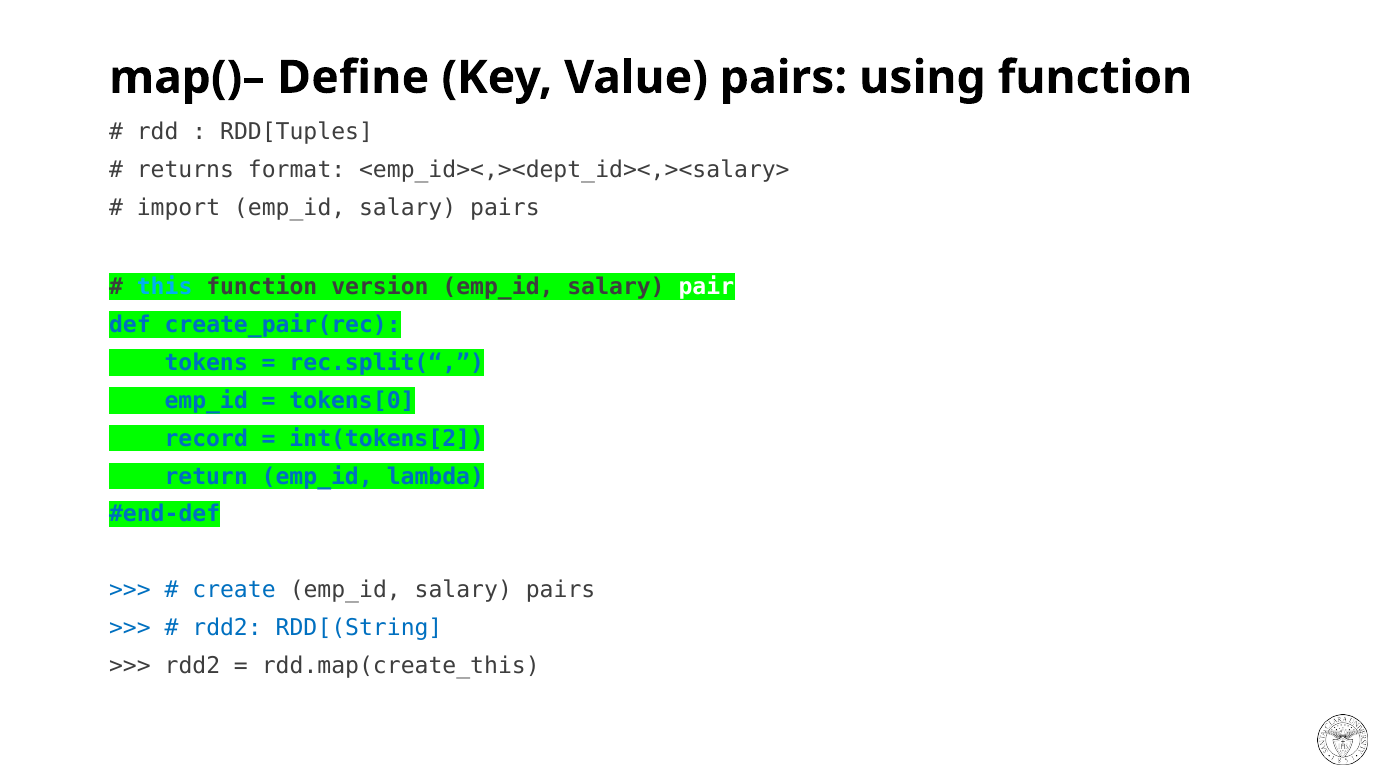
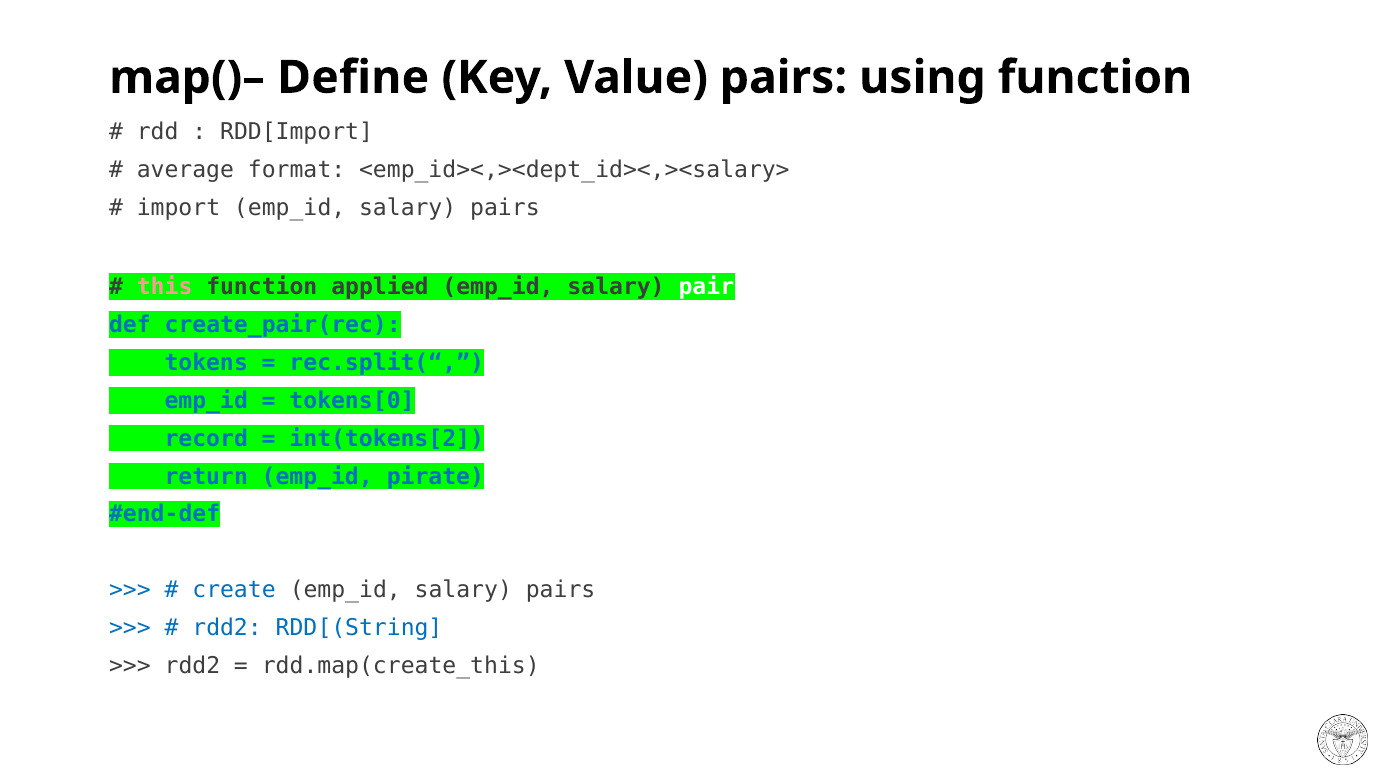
RDD[Tuples: RDD[Tuples -> RDD[Import
returns: returns -> average
this colour: light blue -> pink
version: version -> applied
lambda: lambda -> pirate
